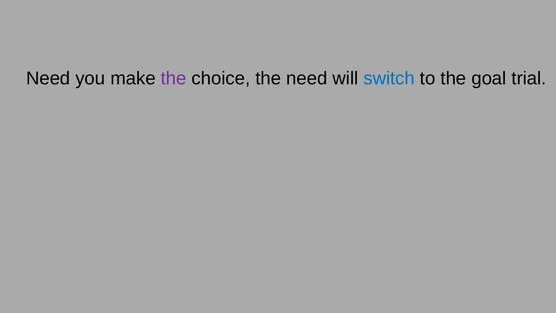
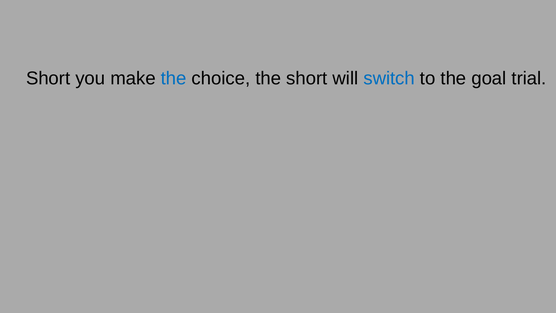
Need at (48, 78): Need -> Short
the at (174, 78) colour: purple -> blue
the need: need -> short
